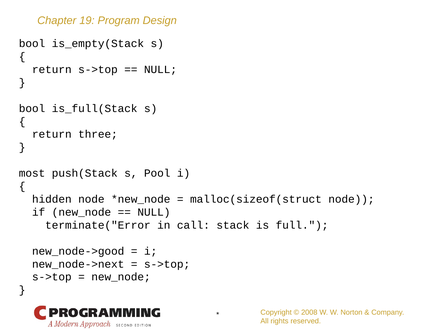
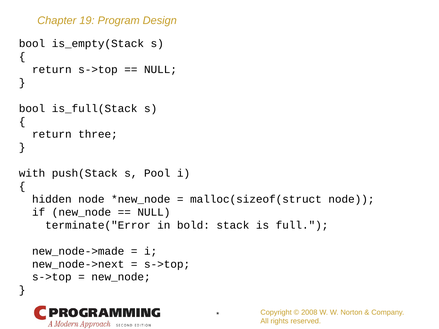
most: most -> with
call: call -> bold
new_node->good: new_node->good -> new_node->made
